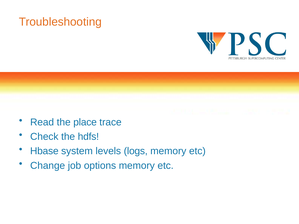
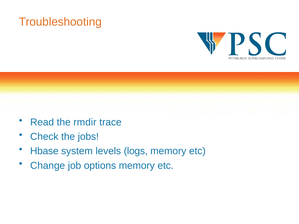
place: place -> rmdir
hdfs: hdfs -> jobs
